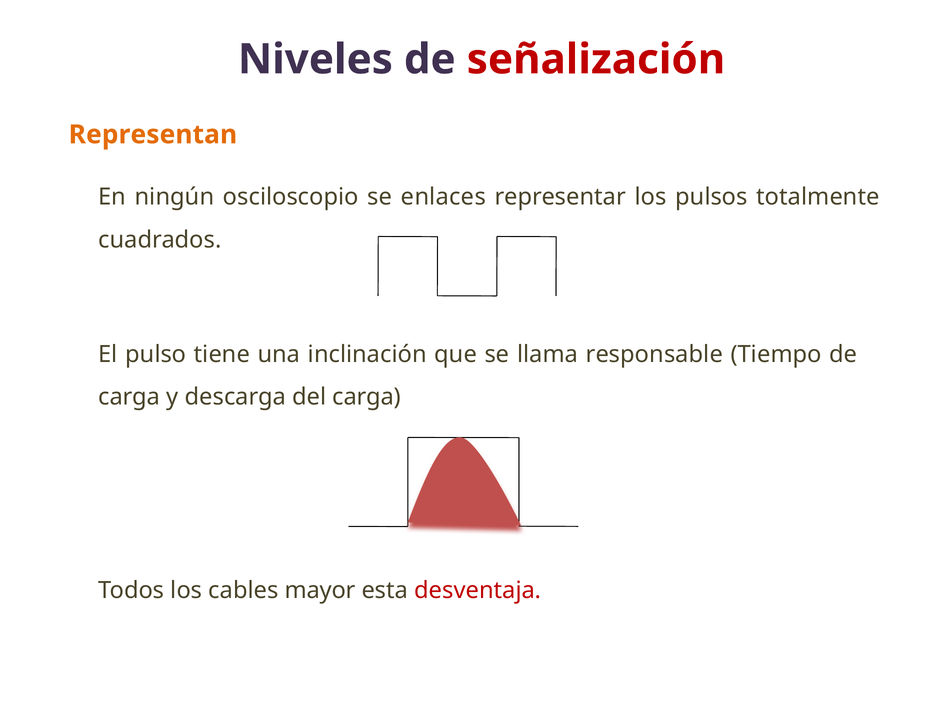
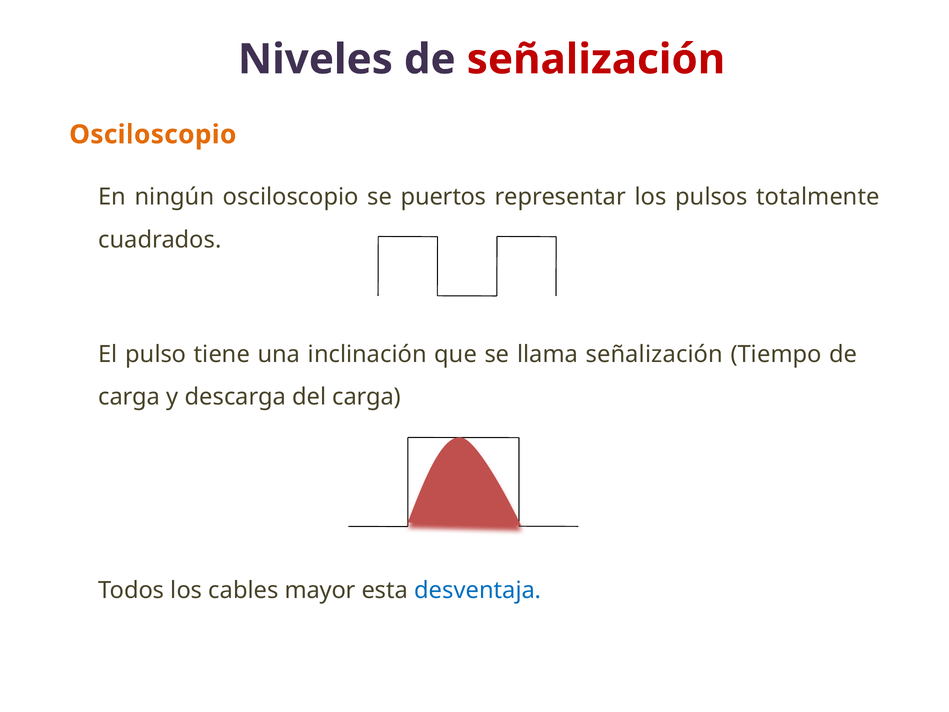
Representan at (153, 135): Representan -> Osciloscopio
enlaces: enlaces -> puertos
llama responsable: responsable -> señalización
desventaja colour: red -> blue
